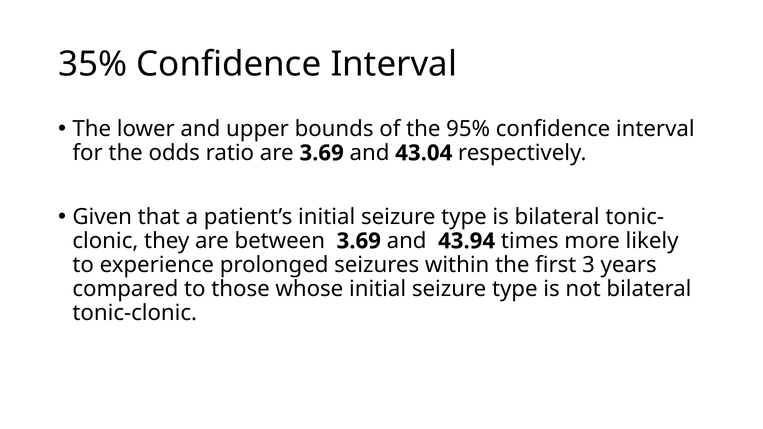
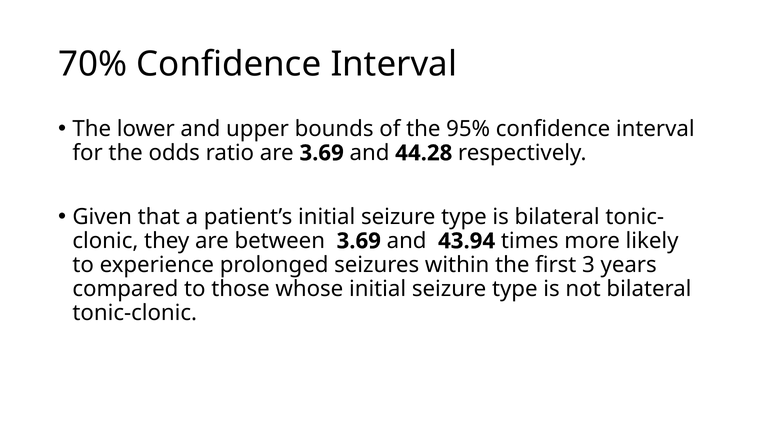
35%: 35% -> 70%
43.04: 43.04 -> 44.28
